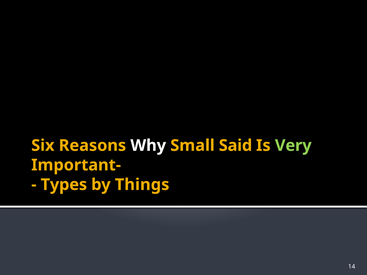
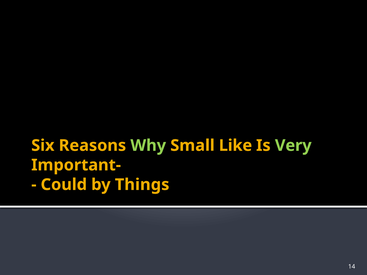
Why colour: white -> light green
Said: Said -> Like
Types: Types -> Could
